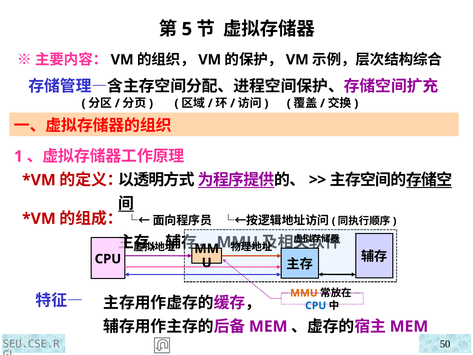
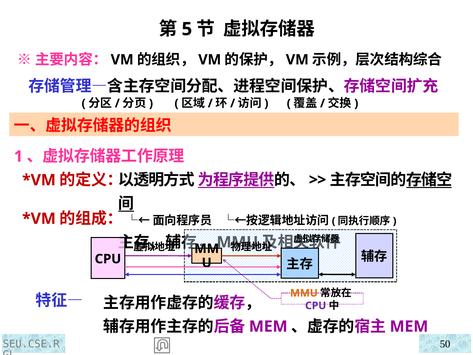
CPU at (316, 305) colour: blue -> purple
